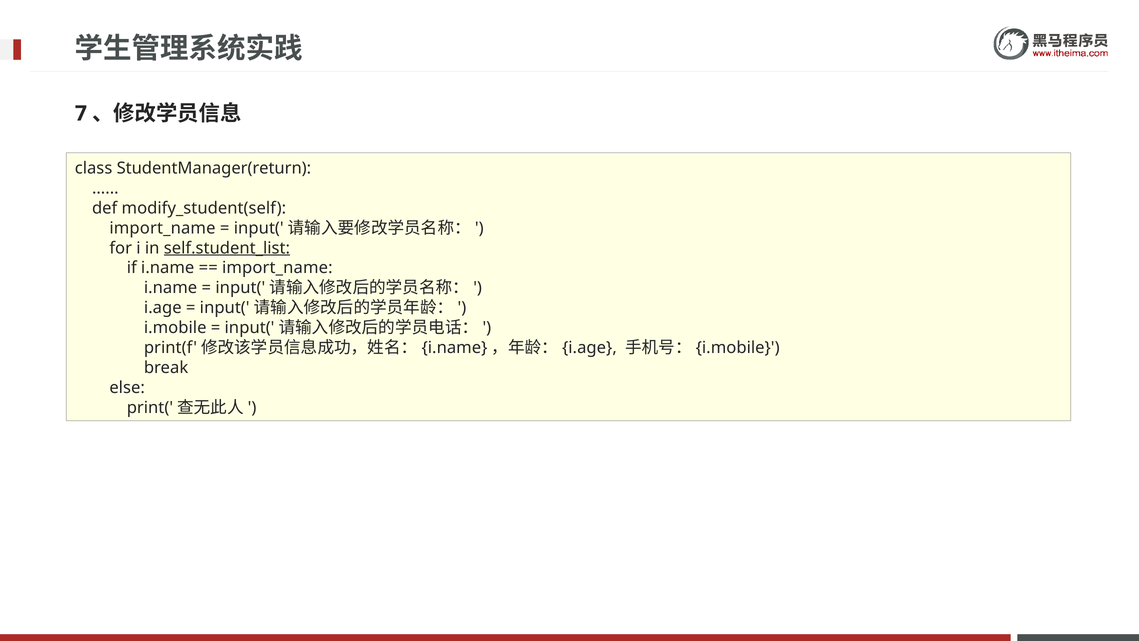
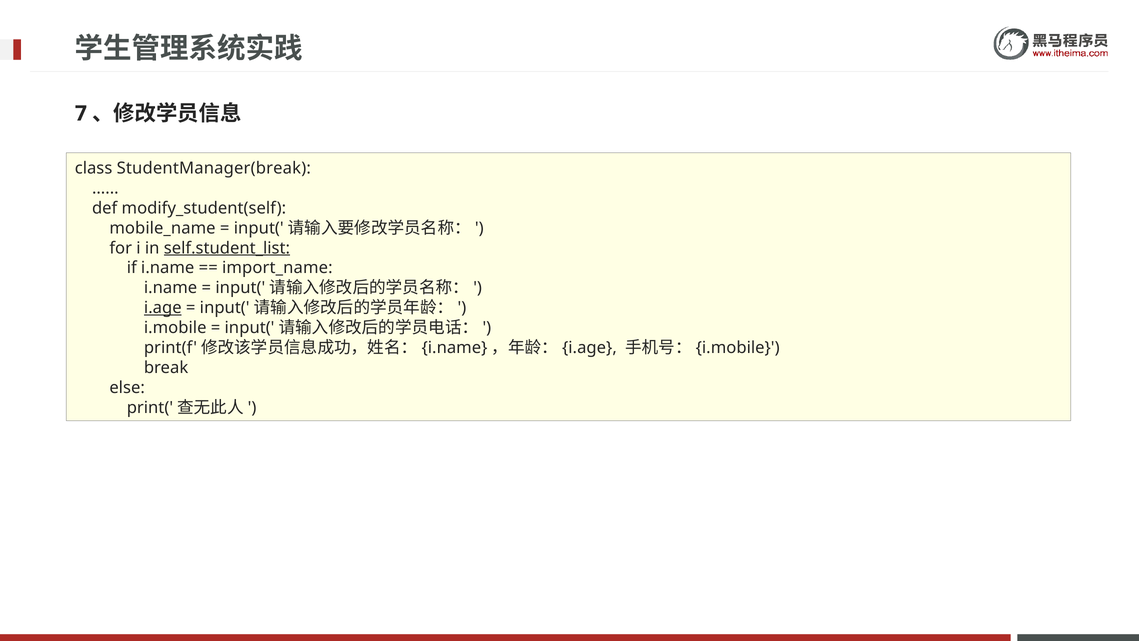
StudentManager(return: StudentManager(return -> StudentManager(break
import_name at (162, 228): import_name -> mobile_name
i.age underline: none -> present
